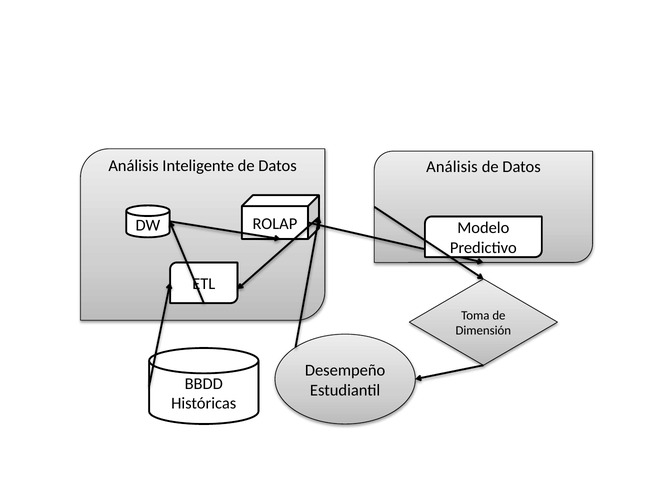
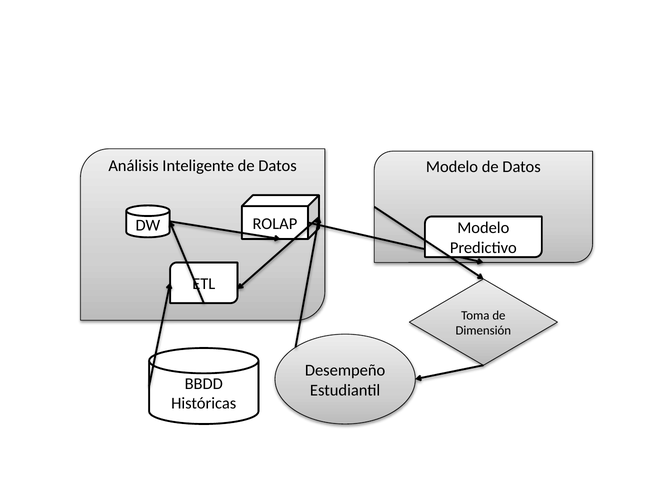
Análisis at (452, 167): Análisis -> Modelo
